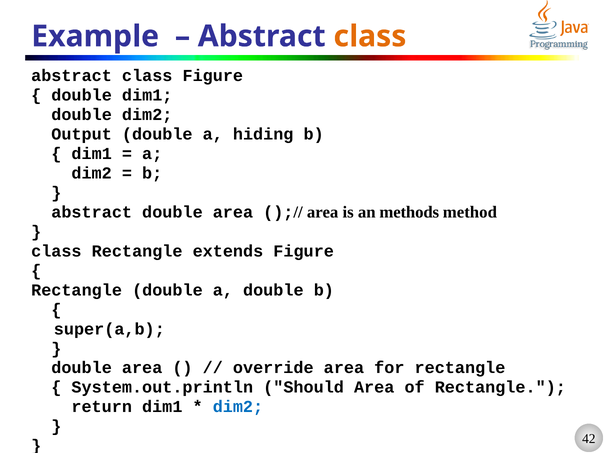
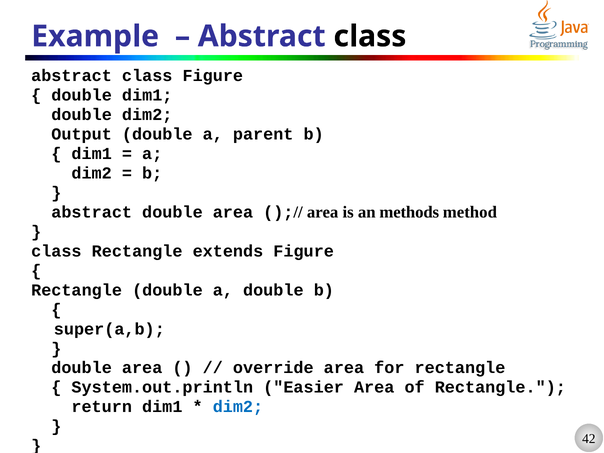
class at (370, 36) colour: orange -> black
hiding: hiding -> parent
Should: Should -> Easier
